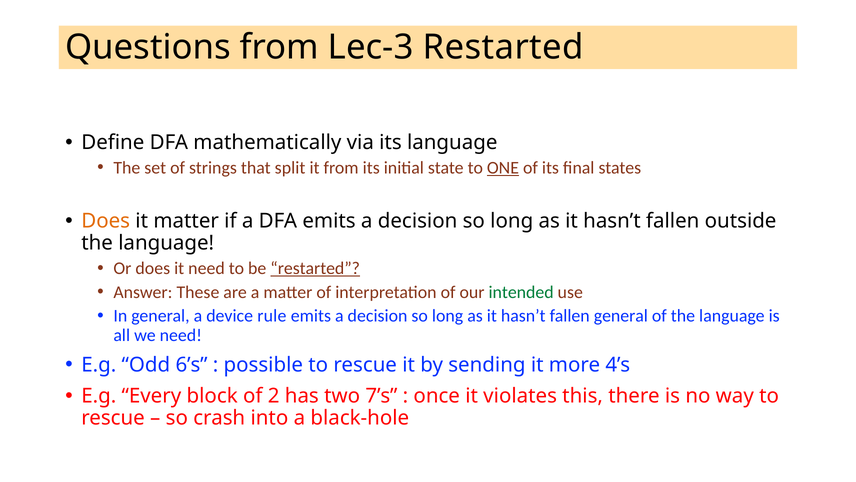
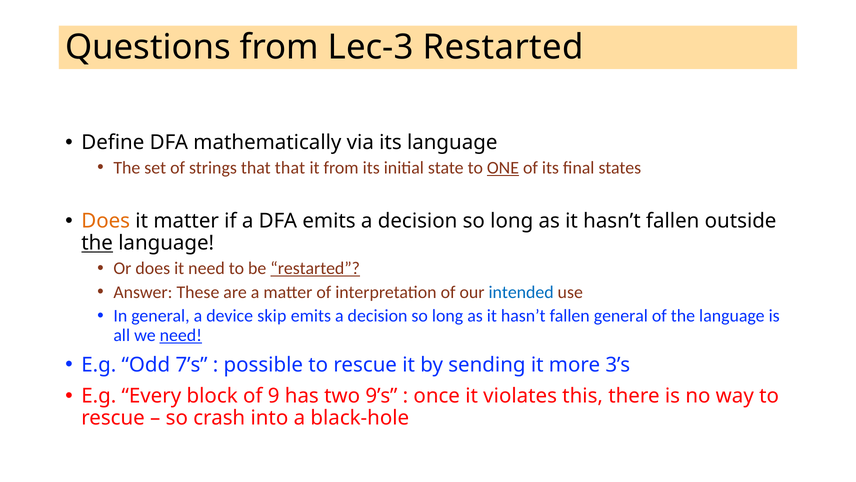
that split: split -> that
the at (97, 243) underline: none -> present
intended colour: green -> blue
rule: rule -> skip
need at (181, 335) underline: none -> present
6’s: 6’s -> 7’s
4’s: 4’s -> 3’s
2: 2 -> 9
7’s: 7’s -> 9’s
